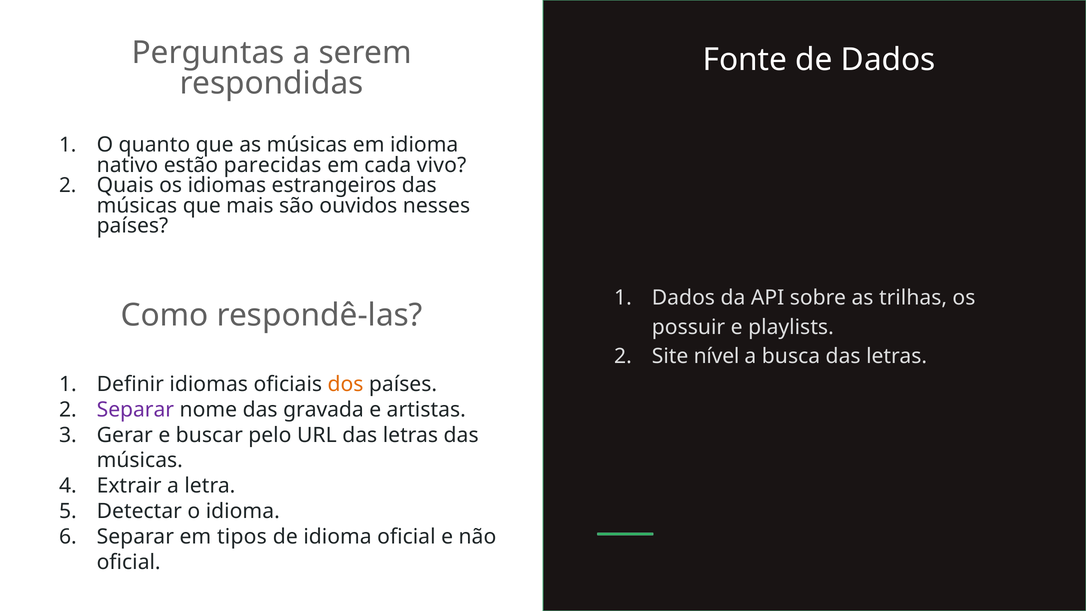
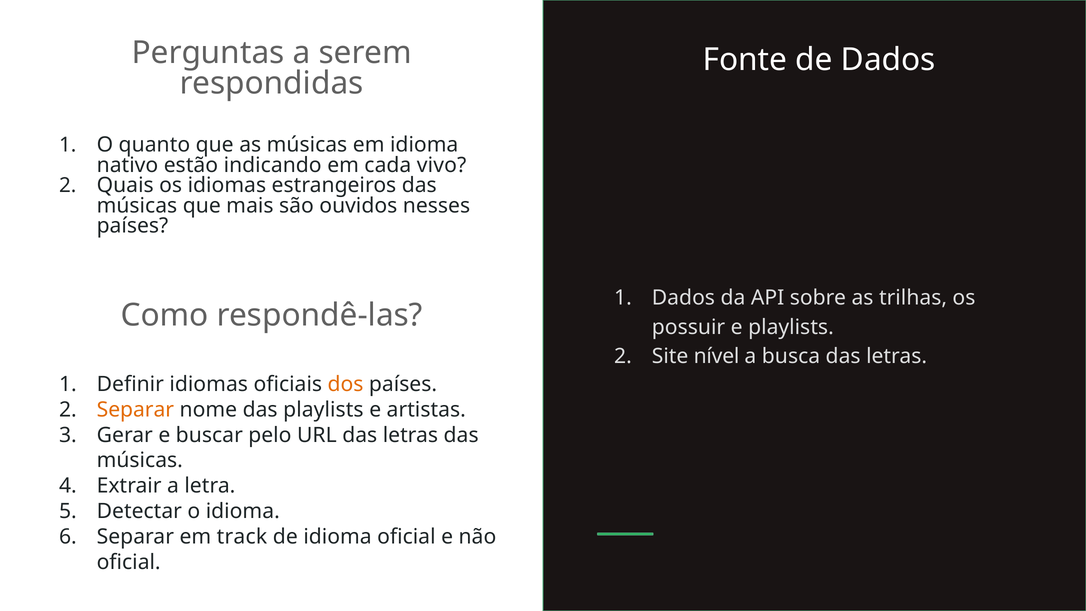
parecidas: parecidas -> indicando
Separar at (135, 410) colour: purple -> orange
das gravada: gravada -> playlists
tipos: tipos -> track
